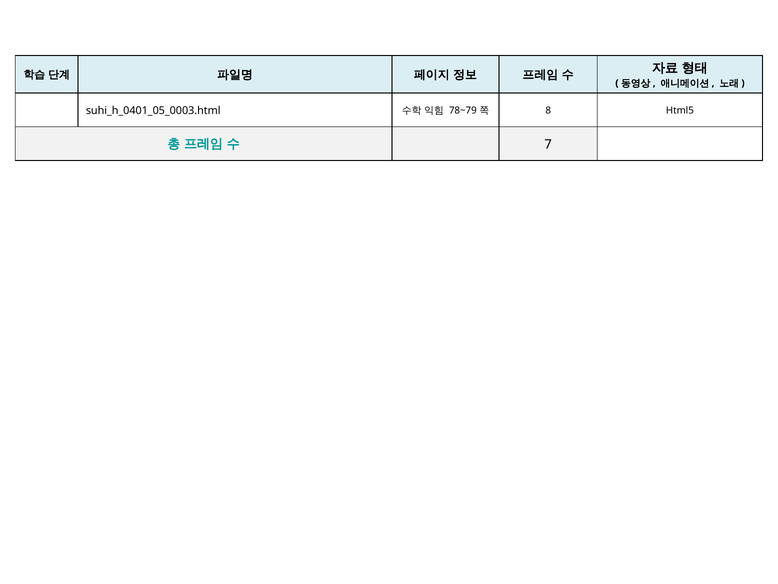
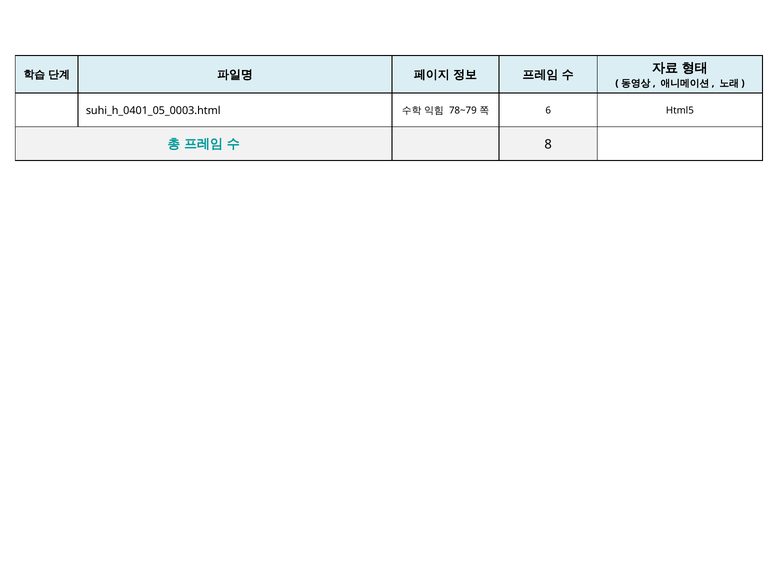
8: 8 -> 6
7: 7 -> 8
